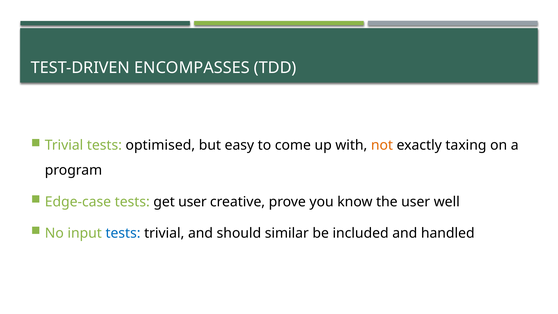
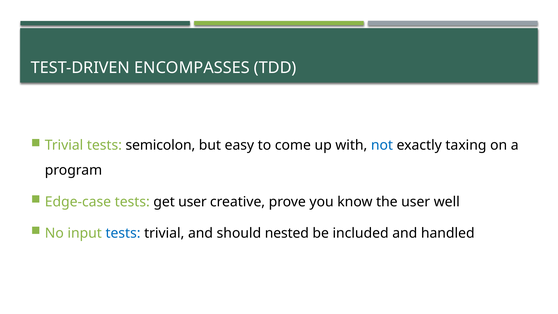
optimised: optimised -> semicolon
not colour: orange -> blue
similar: similar -> nested
